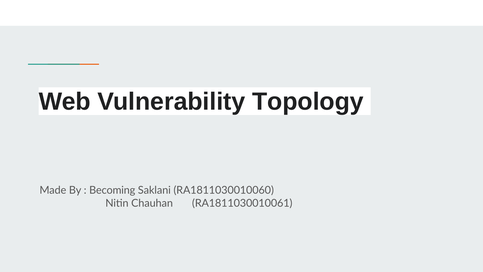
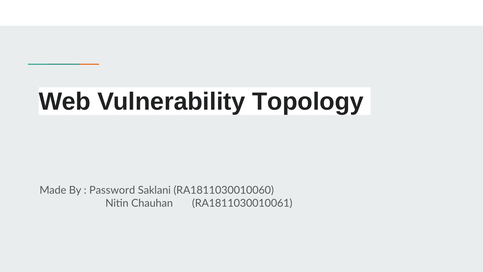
Becoming: Becoming -> Password
